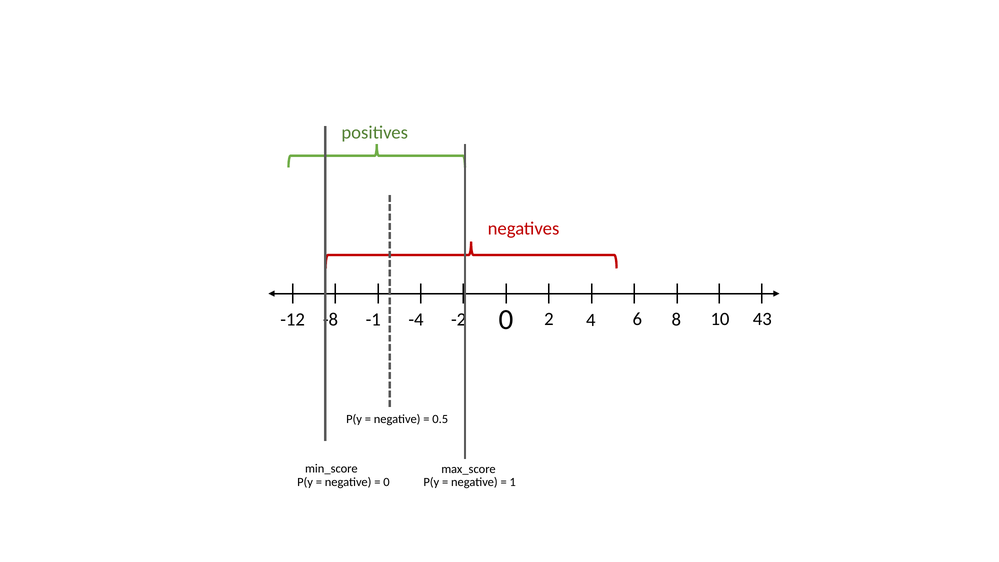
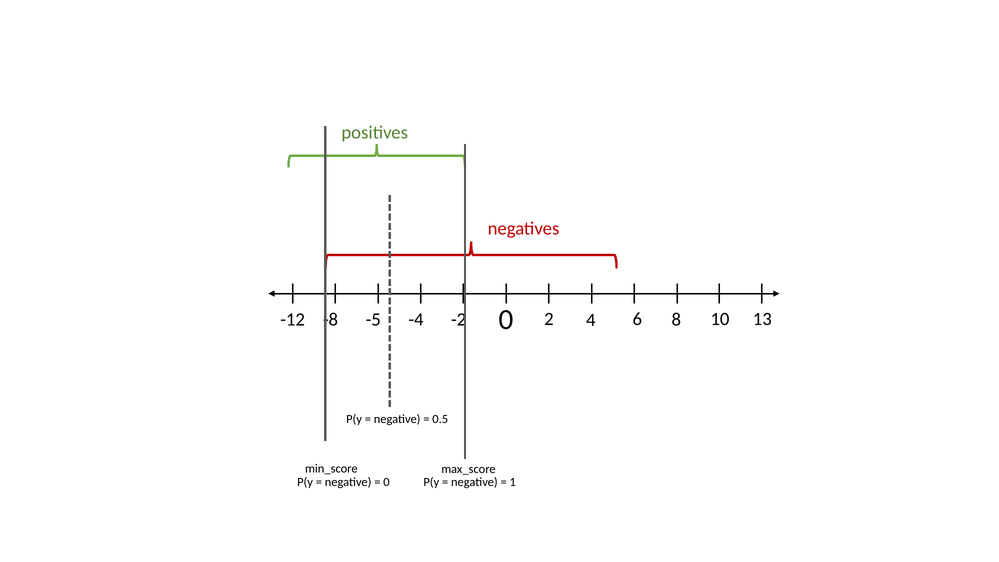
-1: -1 -> -5
43: 43 -> 13
